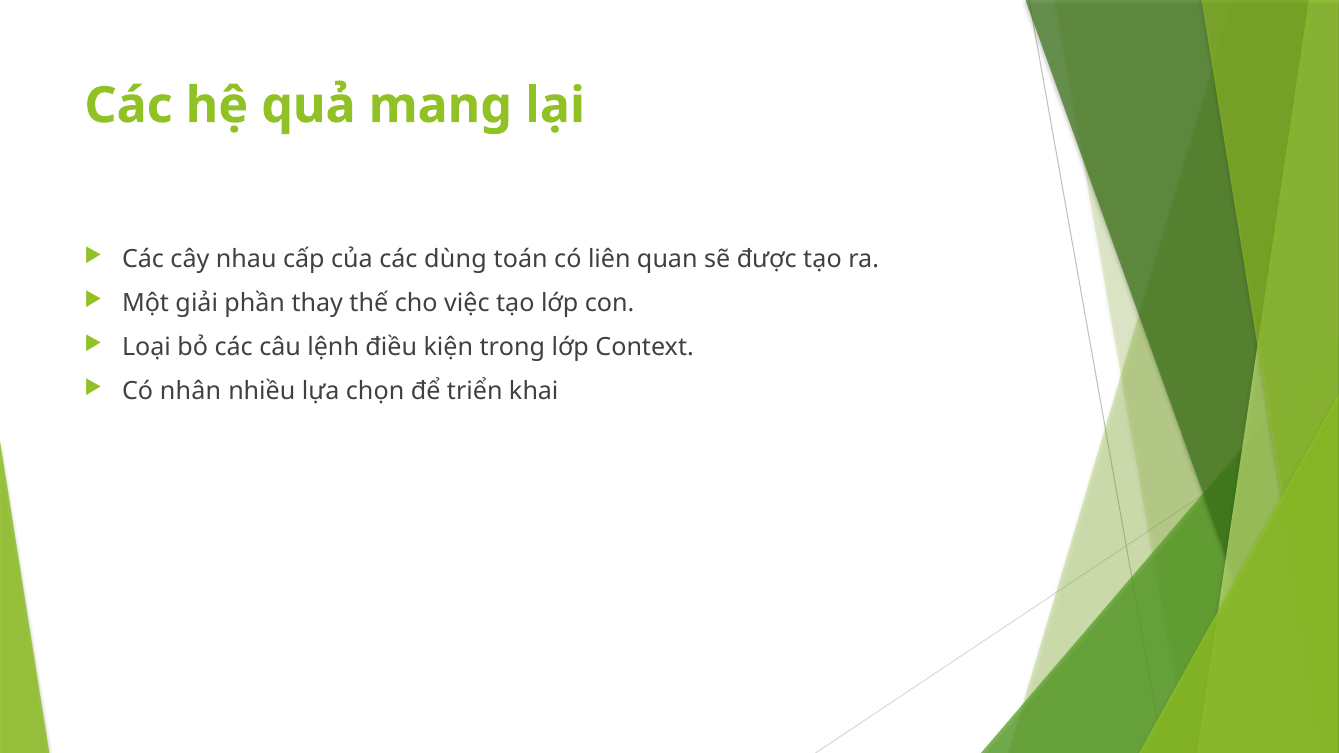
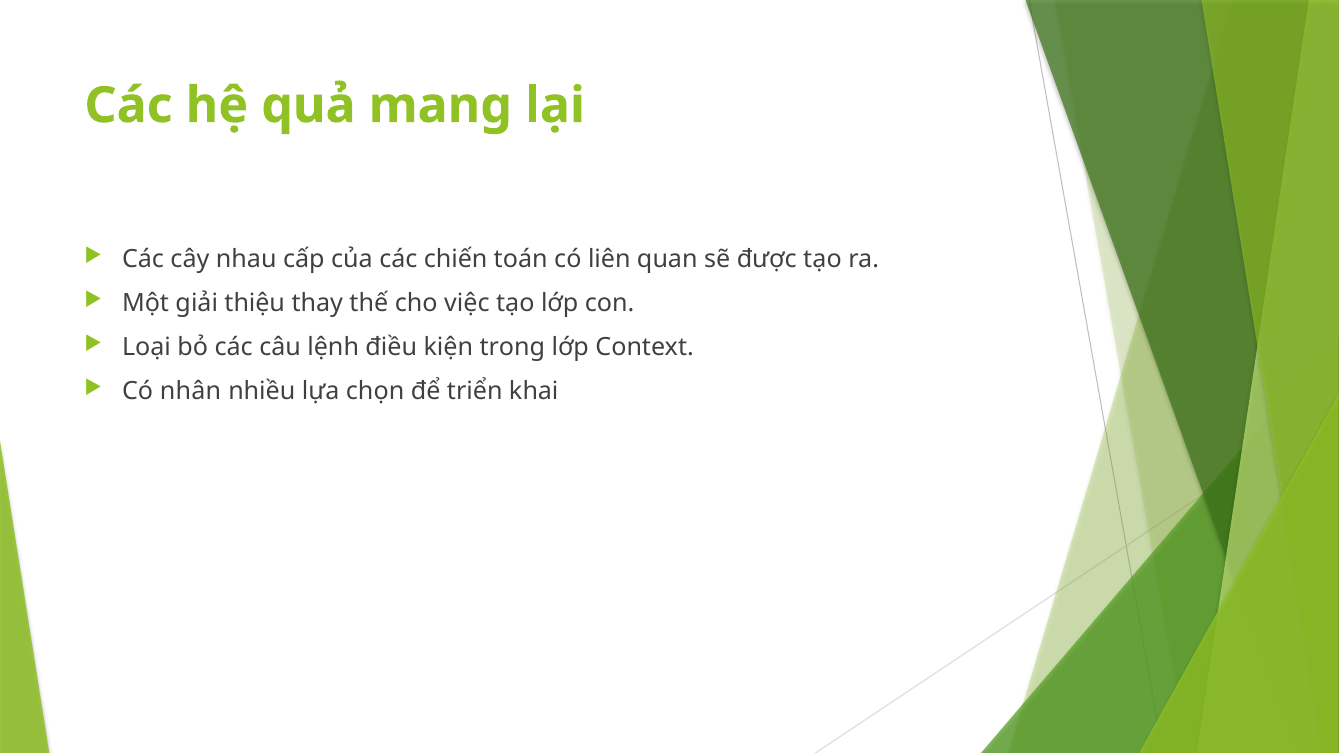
dùng: dùng -> chiến
phần: phần -> thiệu
